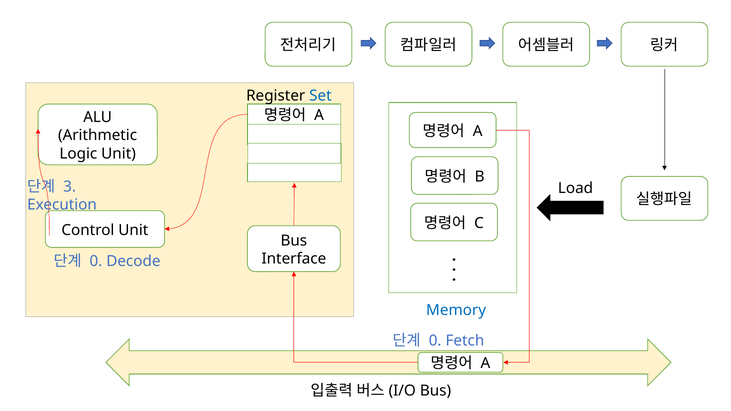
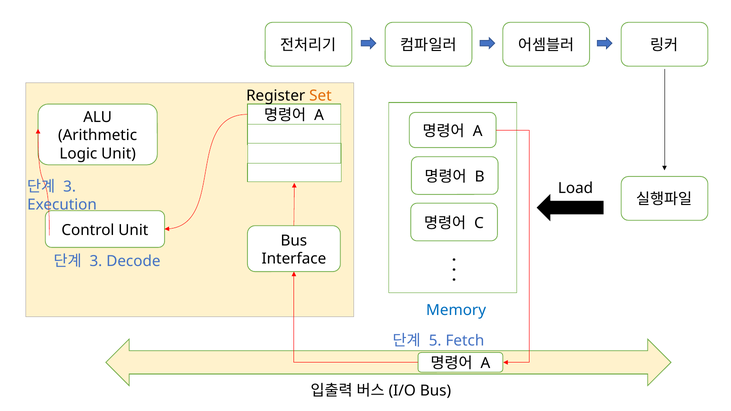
Set colour: blue -> orange
0 at (96, 261): 0 -> 3
0 at (435, 341): 0 -> 5
